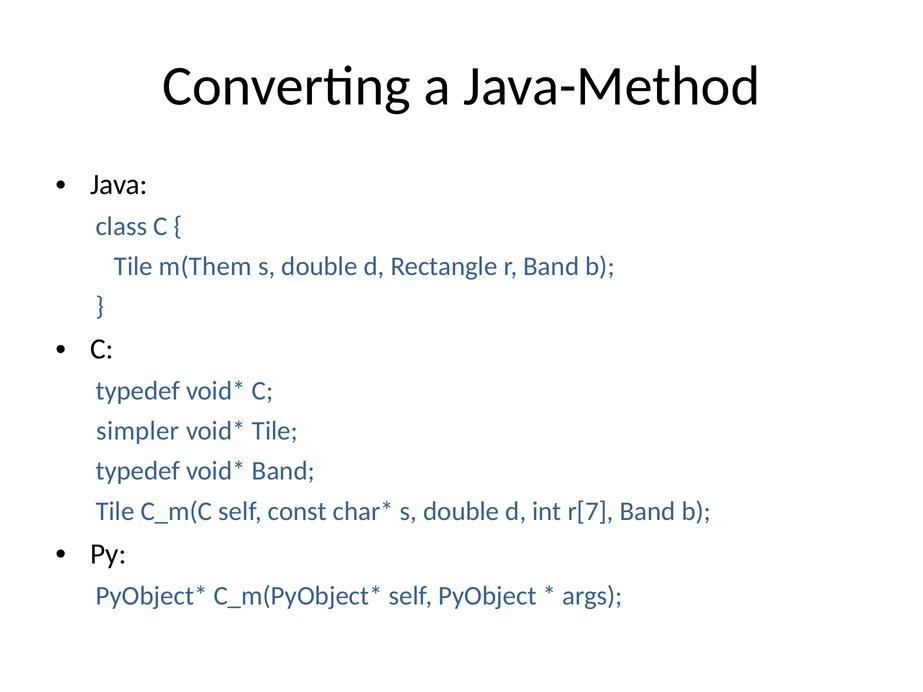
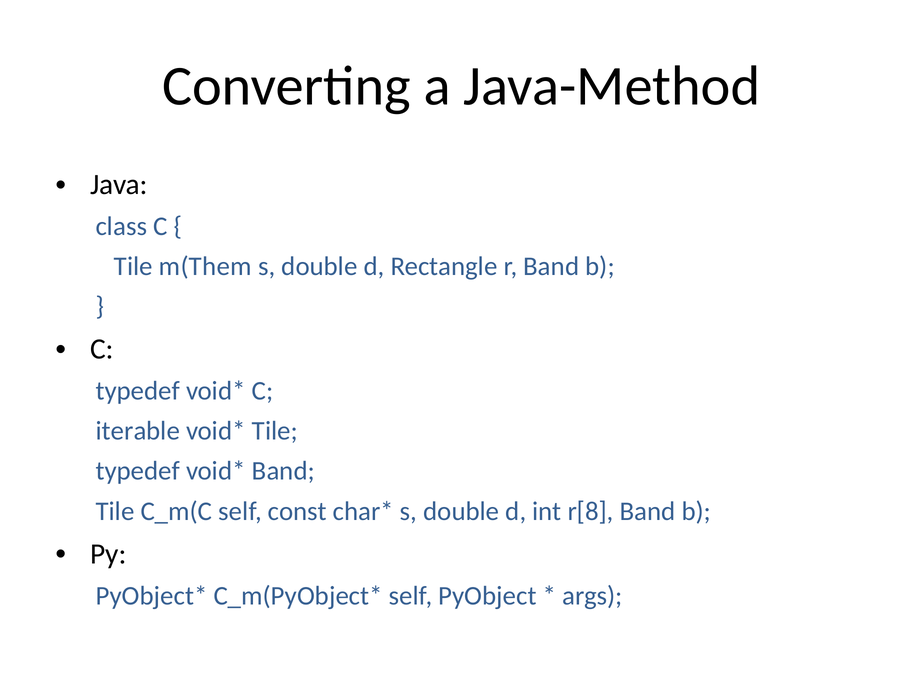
simpler: simpler -> iterable
r[7: r[7 -> r[8
